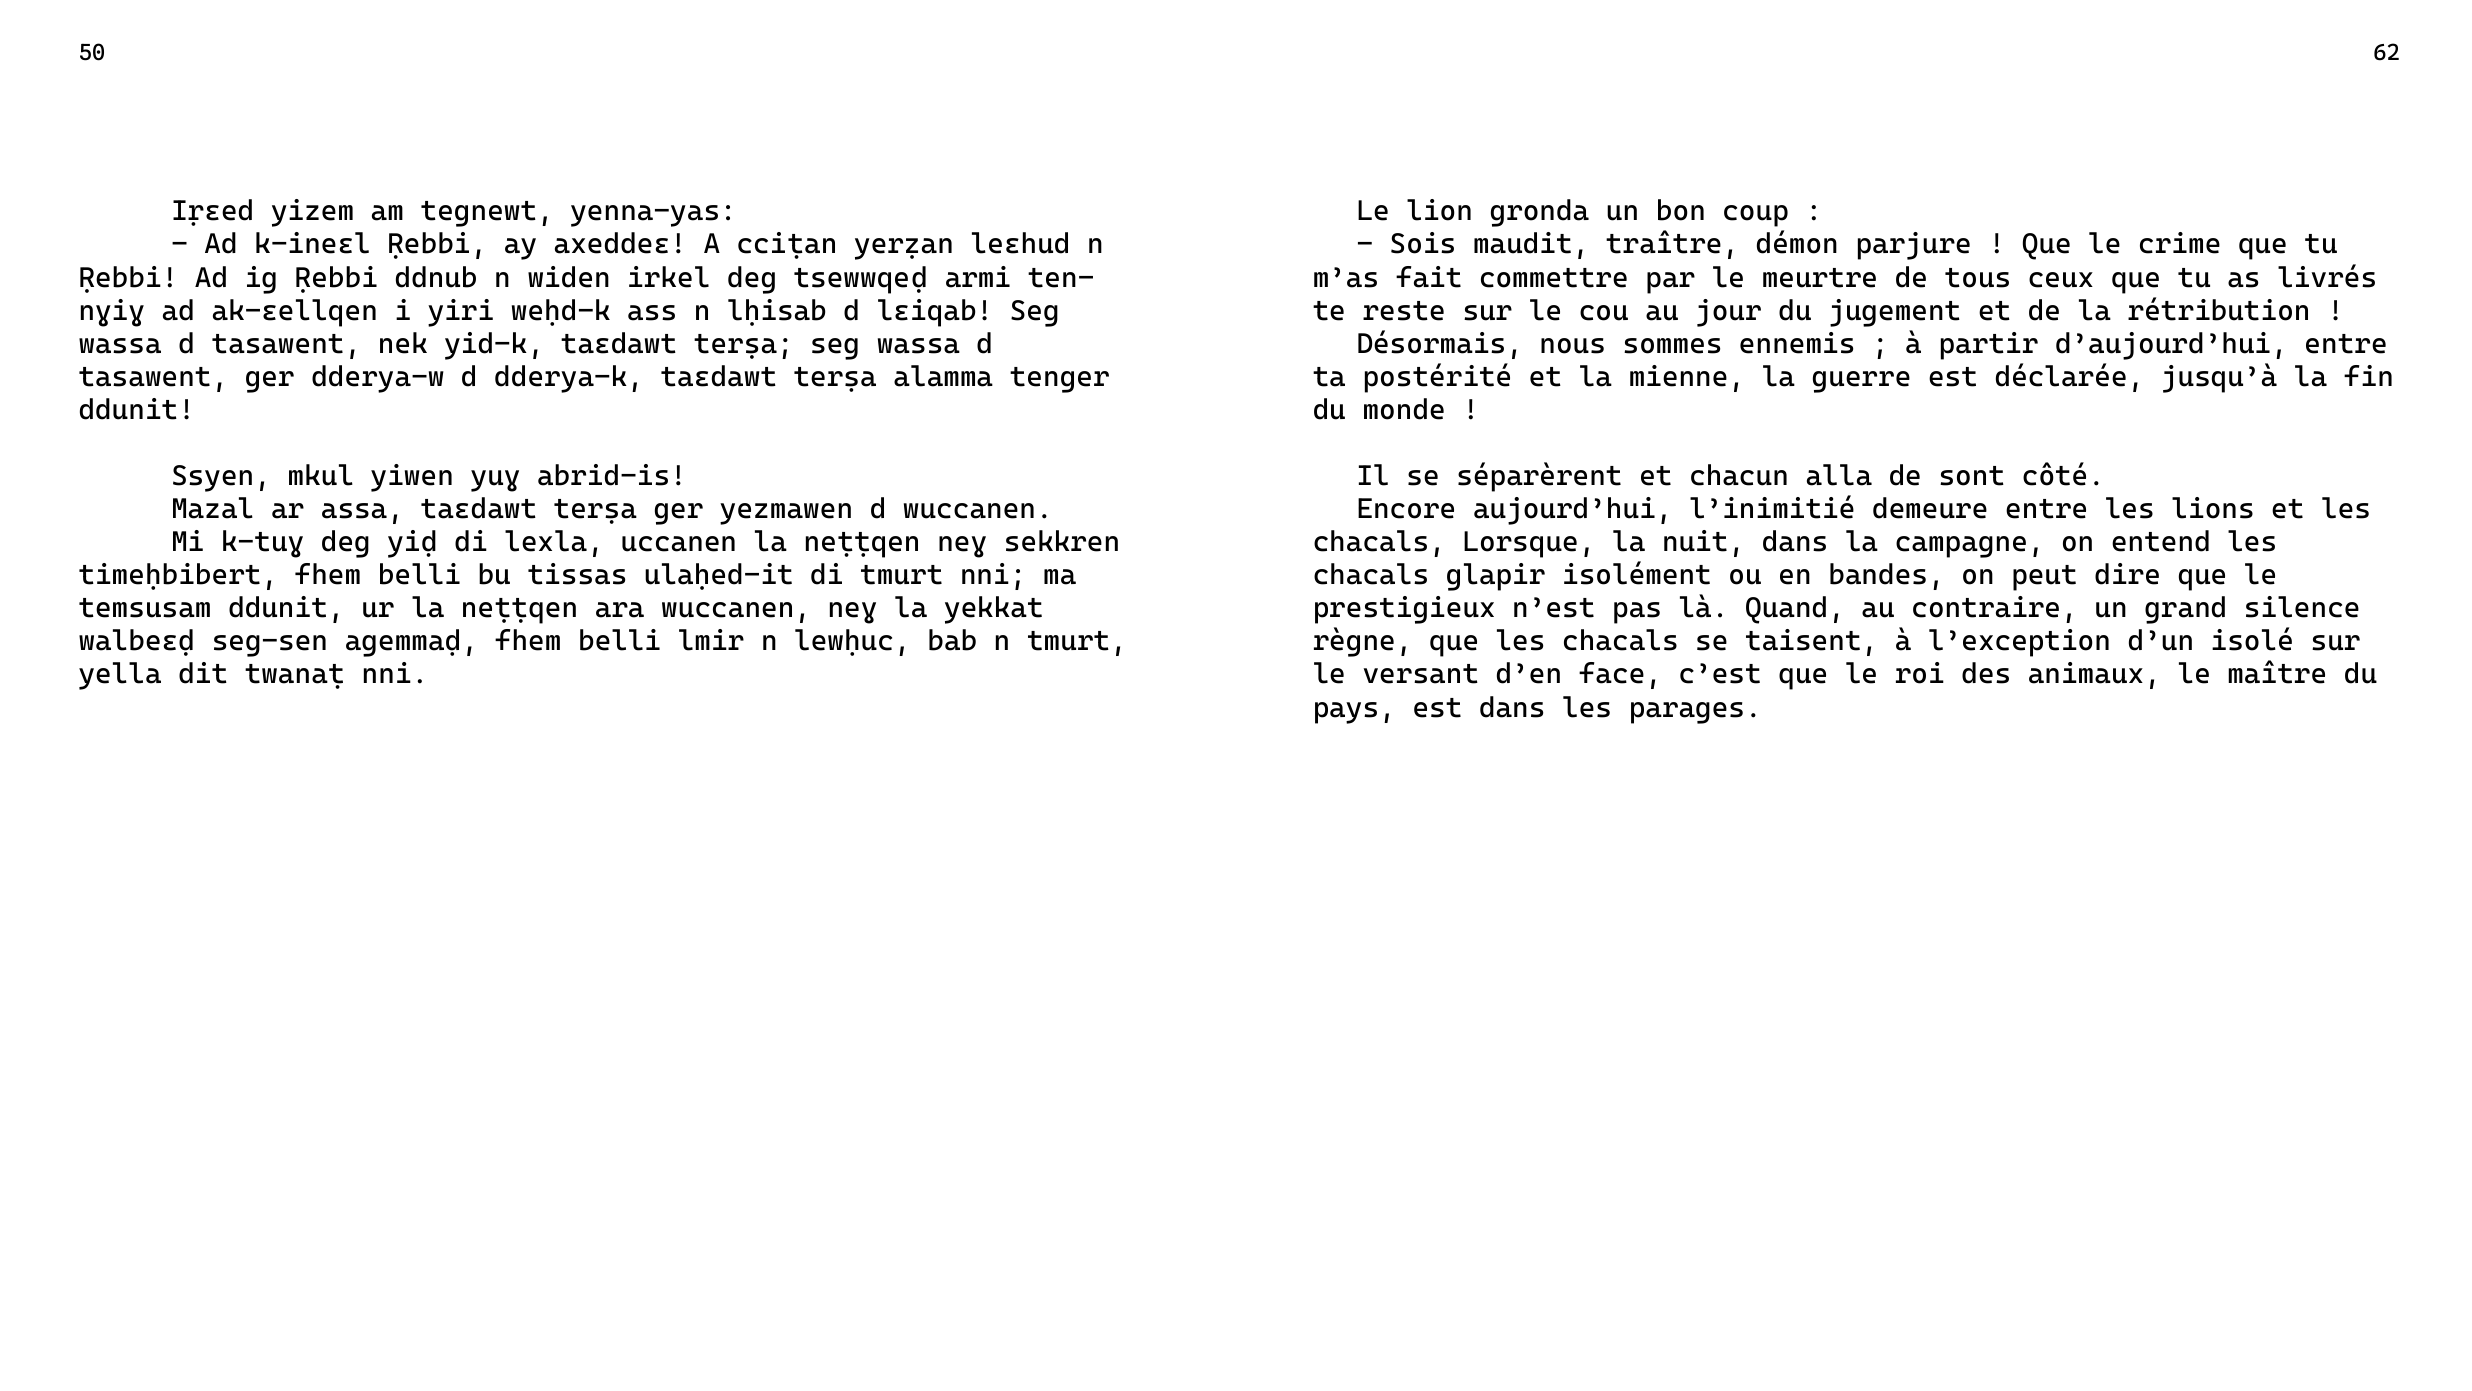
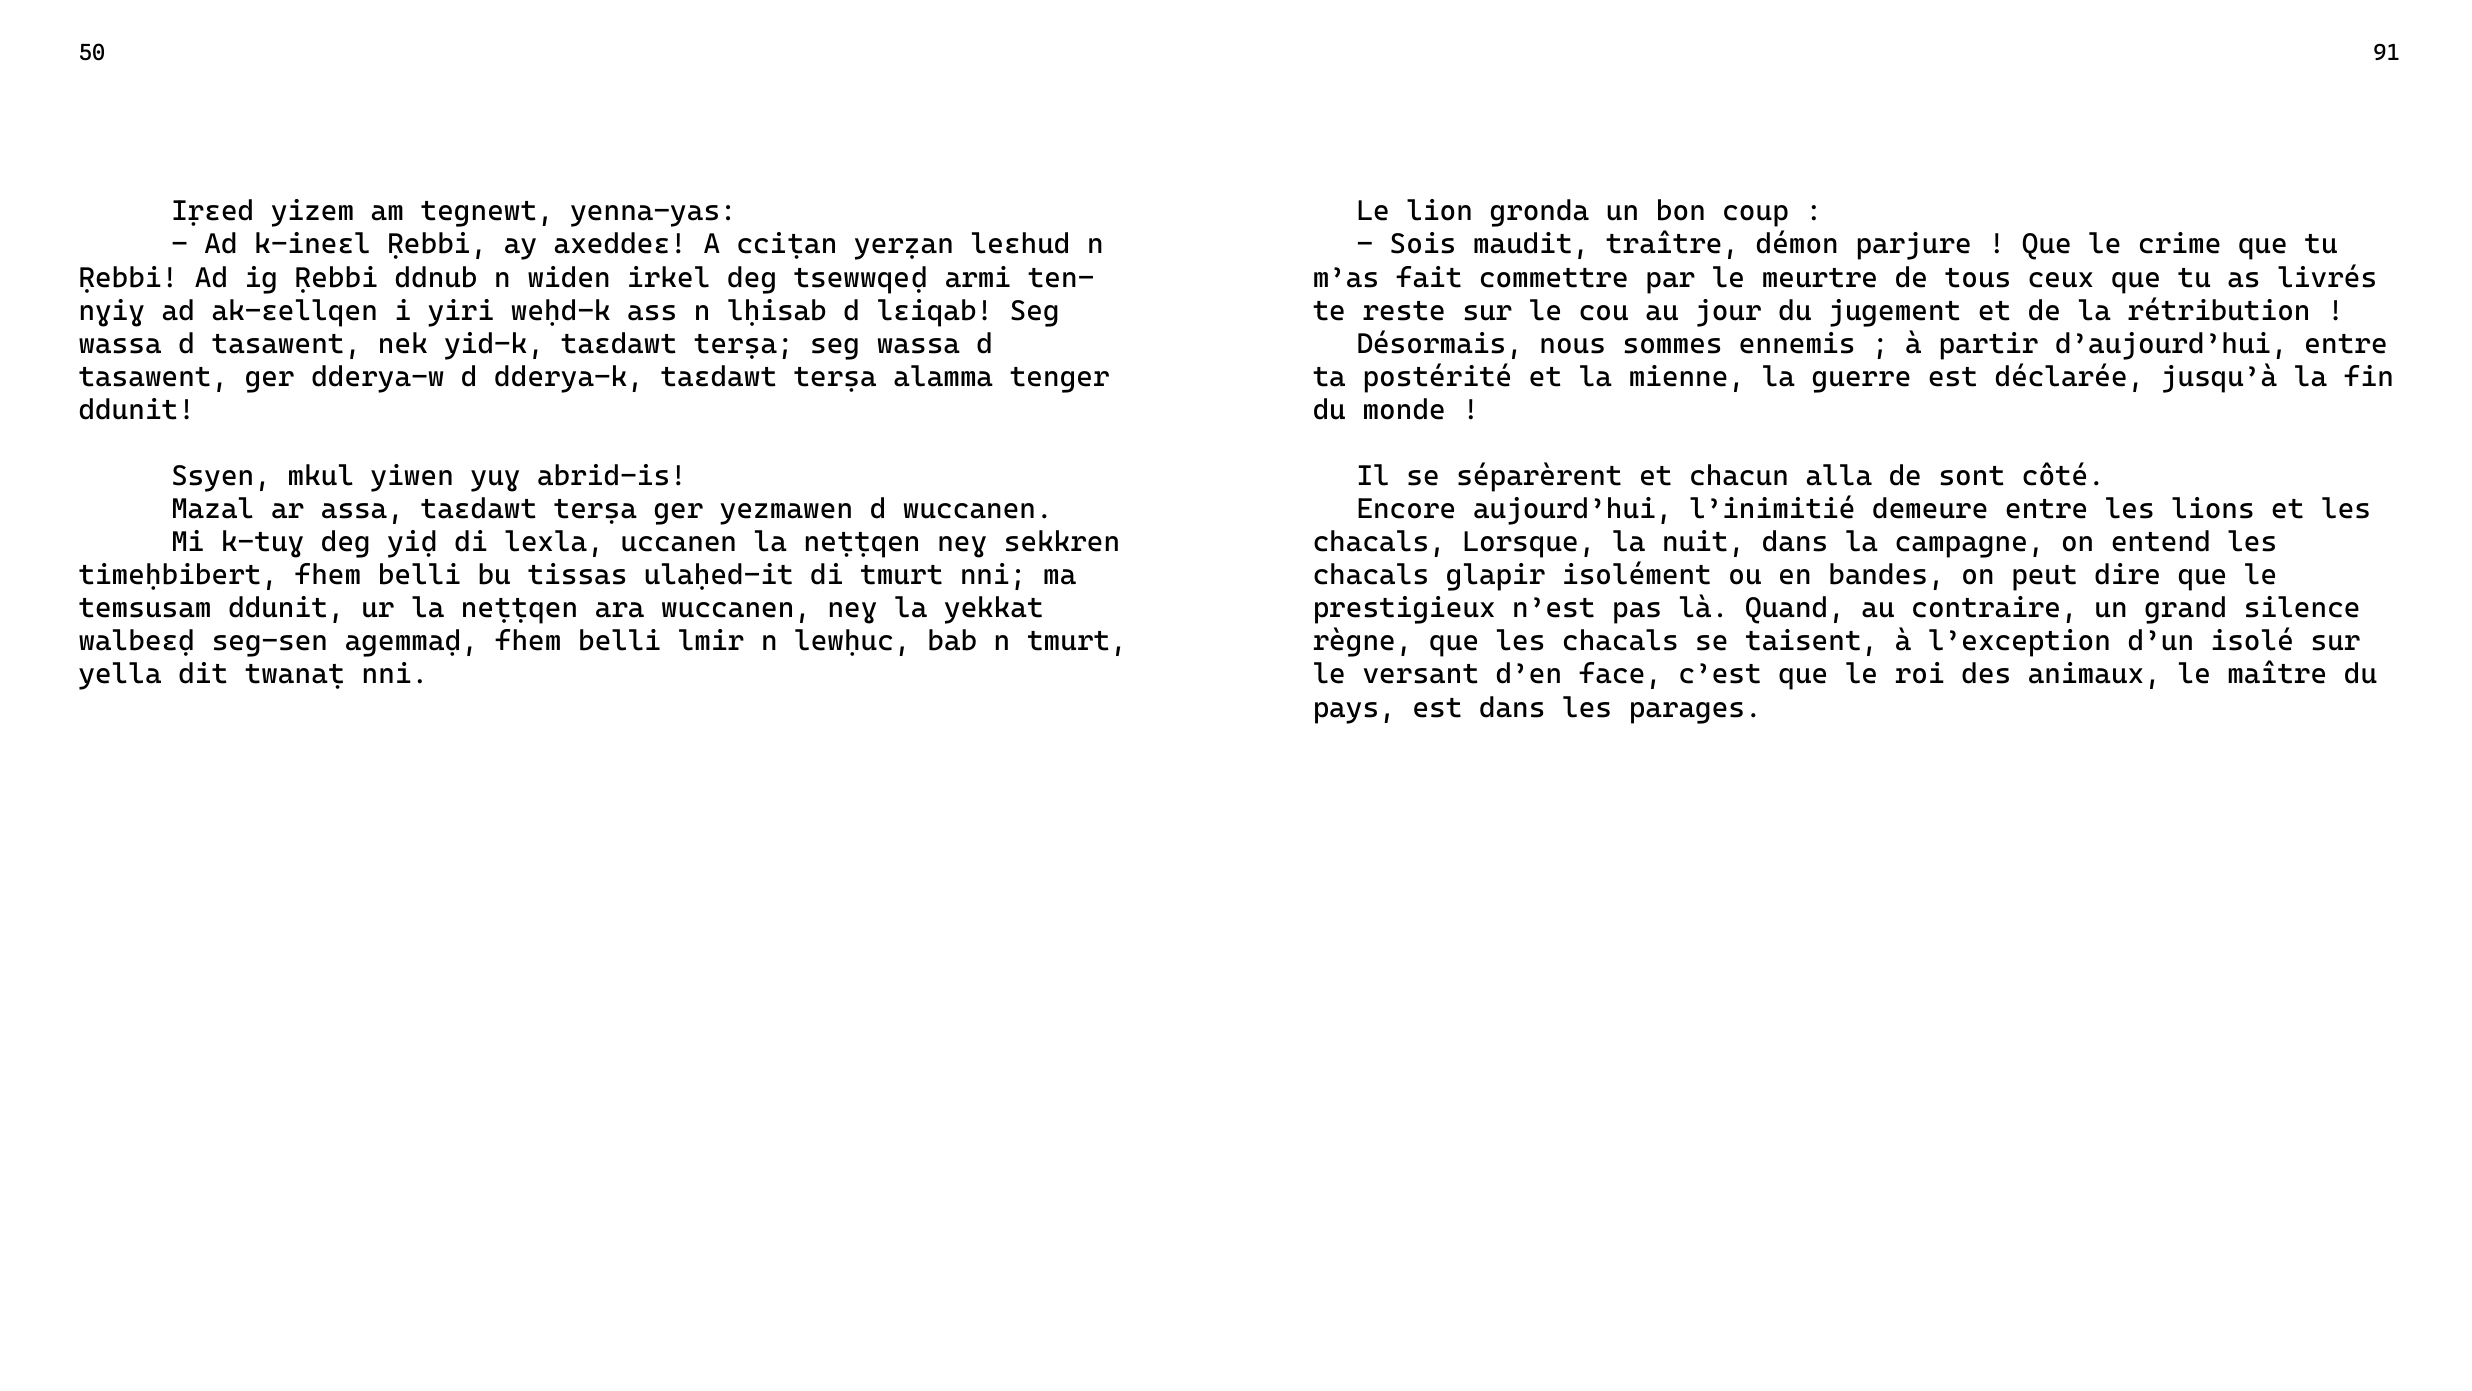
62: 62 -> 91
